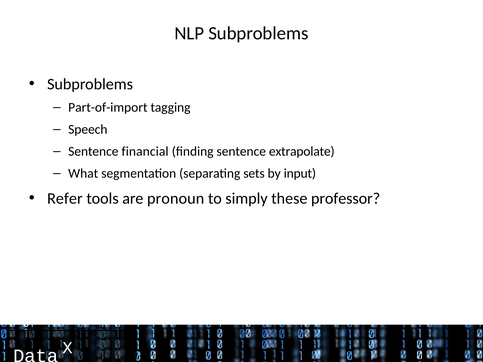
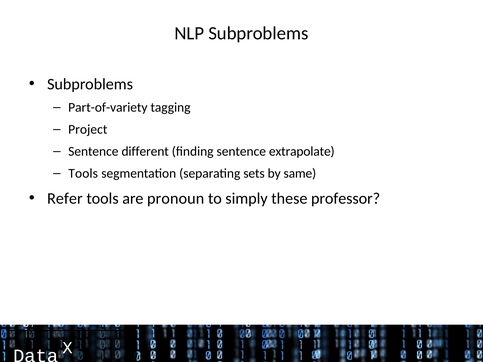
Part-of-import: Part-of-import -> Part-of-variety
Speech: Speech -> Project
financial: financial -> different
What at (83, 174): What -> Tools
input: input -> same
